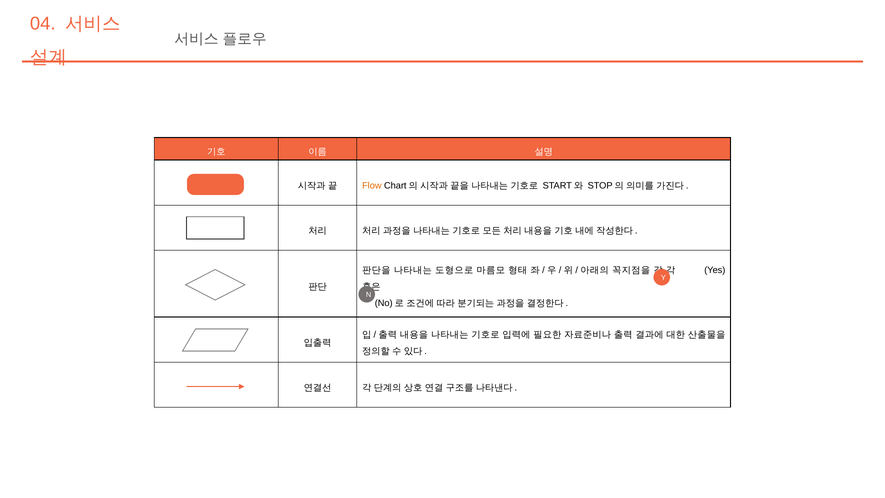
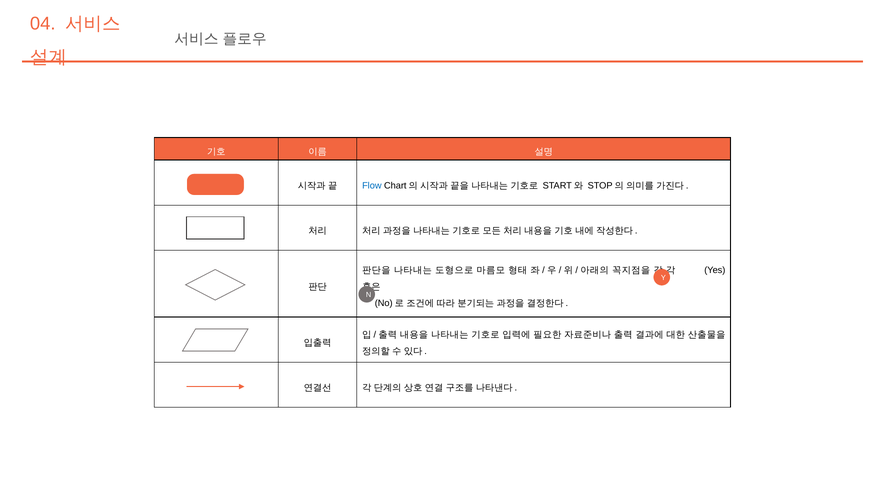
Flow colour: orange -> blue
